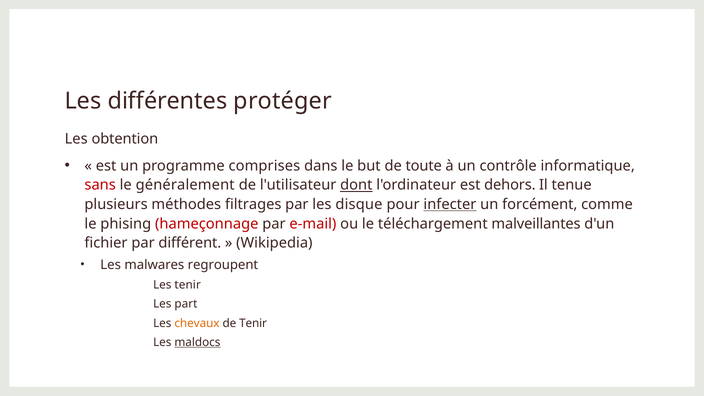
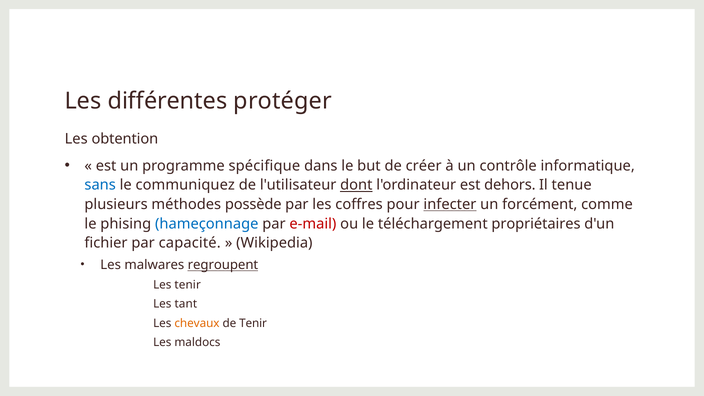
comprises: comprises -> spécifique
toute: toute -> créer
sans colour: red -> blue
généralement: généralement -> communiquez
filtrages: filtrages -> possède
disque: disque -> coffres
hameçonnage colour: red -> blue
malveillantes: malveillantes -> propriétaires
différent: différent -> capacité
regroupent underline: none -> present
part: part -> tant
maldocs underline: present -> none
